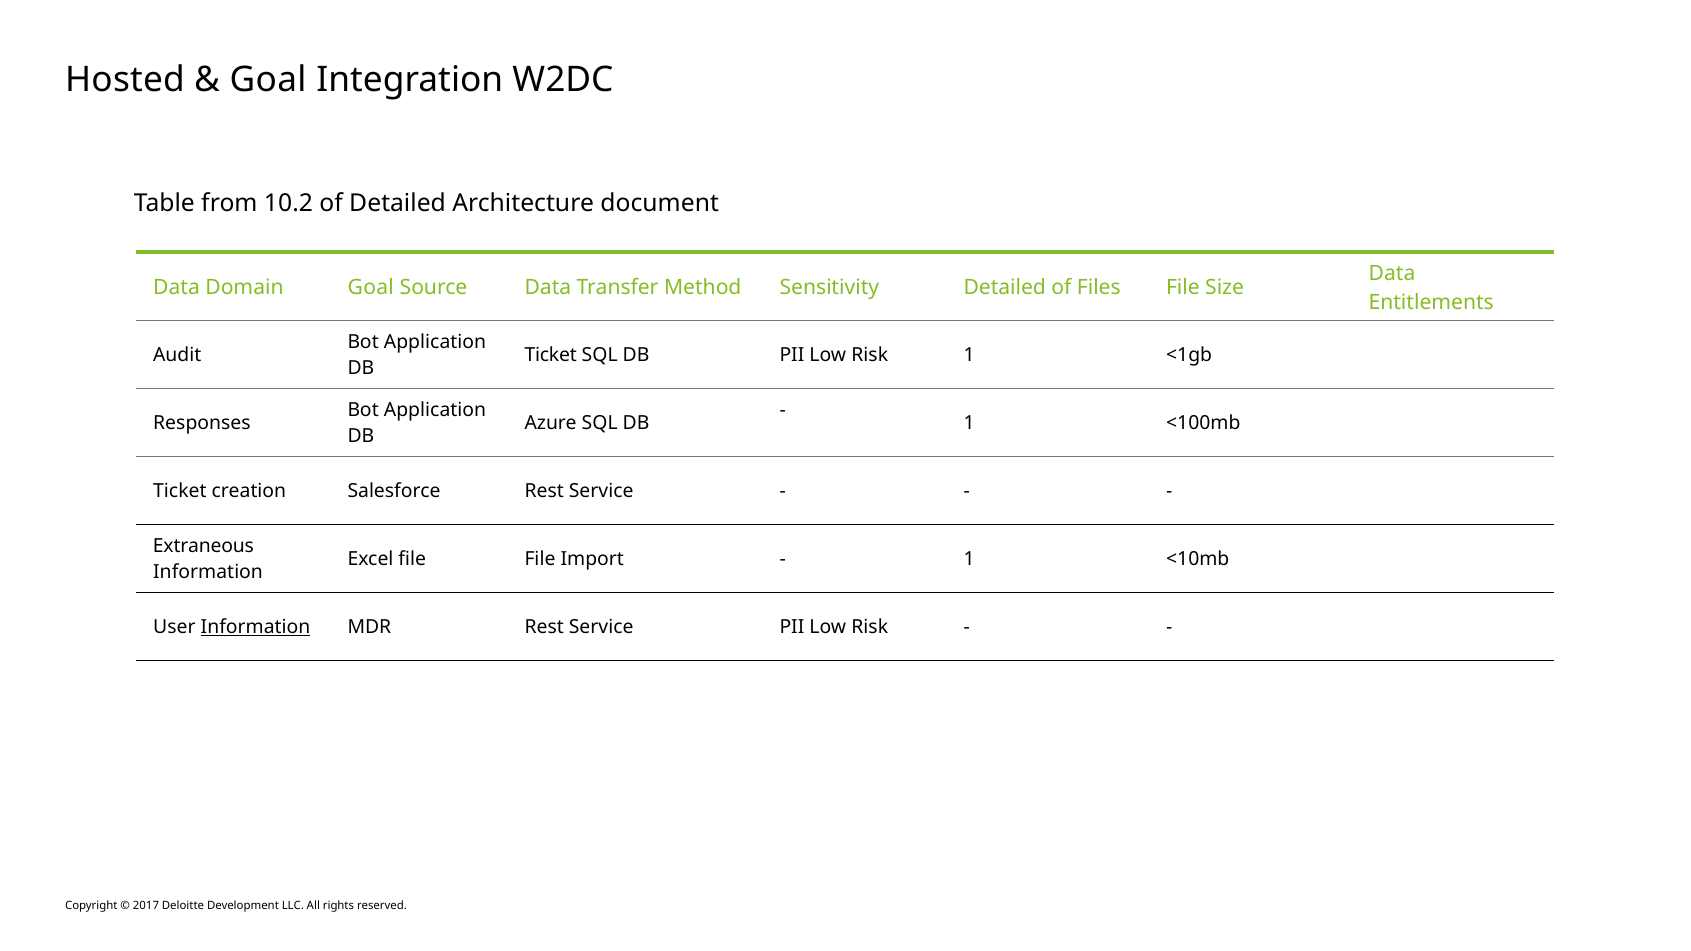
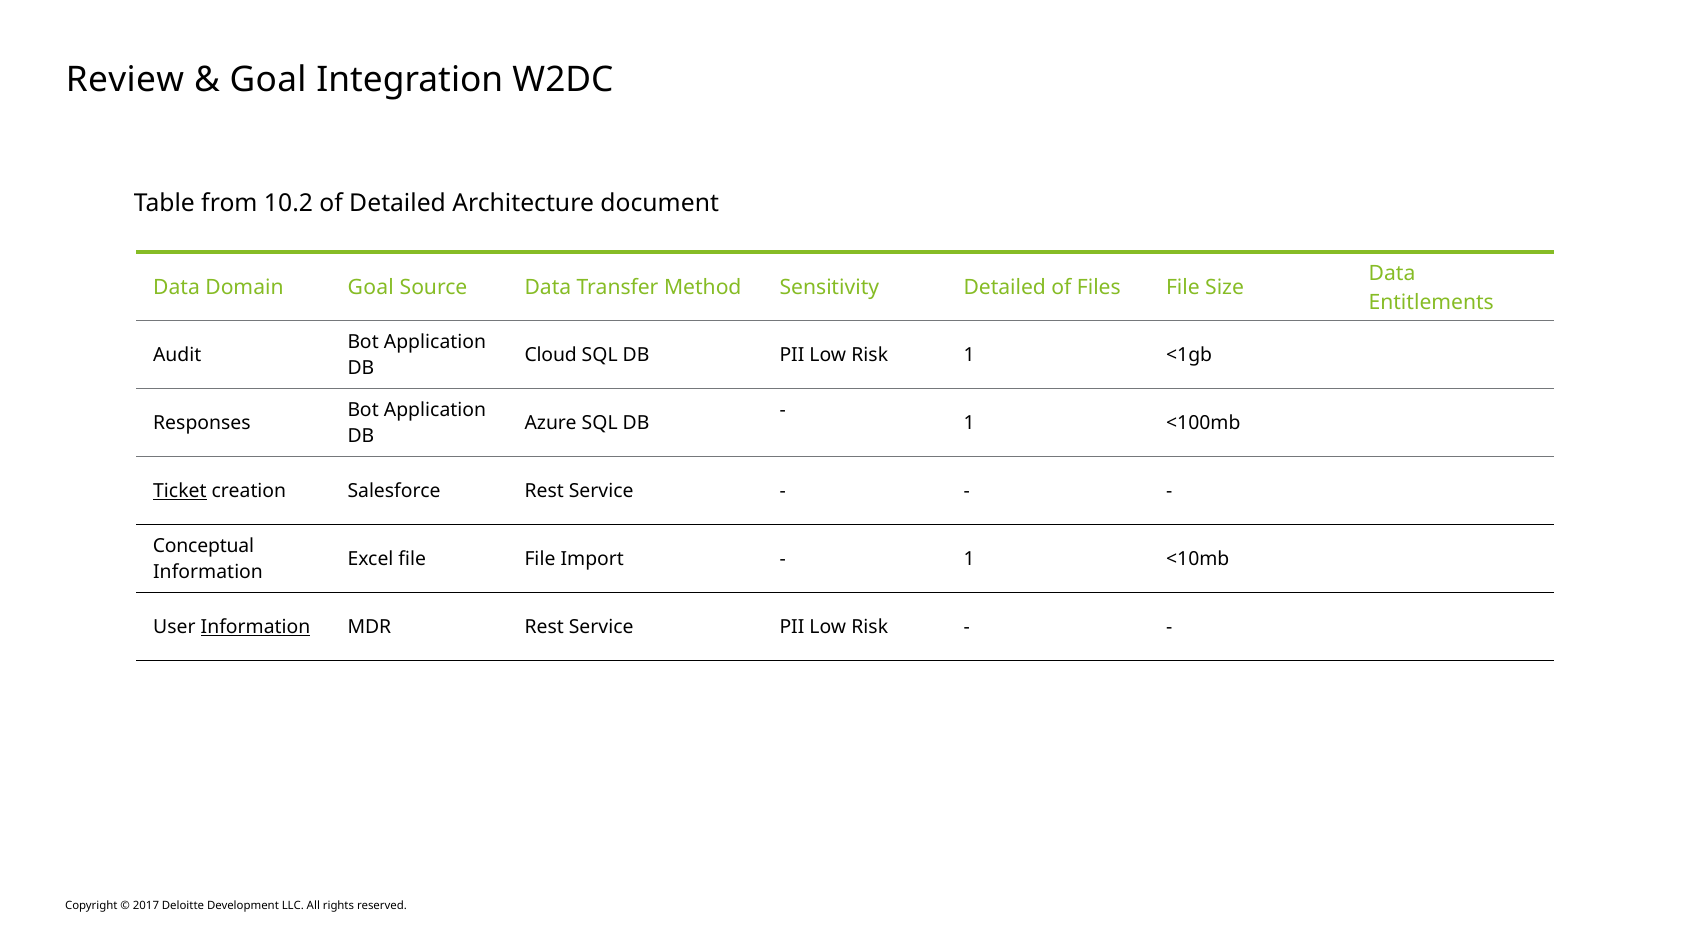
Hosted: Hosted -> Review
Ticket at (551, 355): Ticket -> Cloud
Ticket at (180, 491) underline: none -> present
Extraneous: Extraneous -> Conceptual
